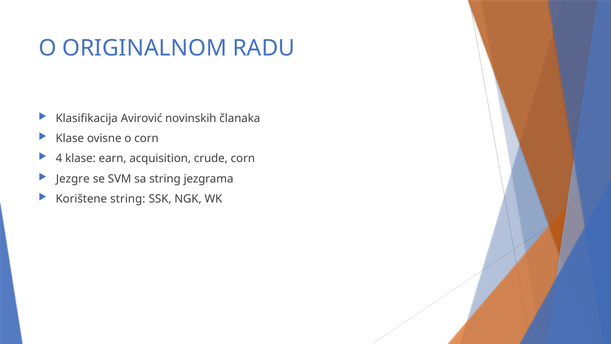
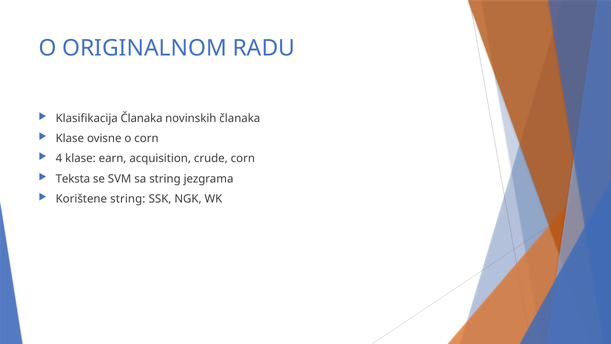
Klasifikacija Avirović: Avirović -> Članaka
Jezgre: Jezgre -> Teksta
